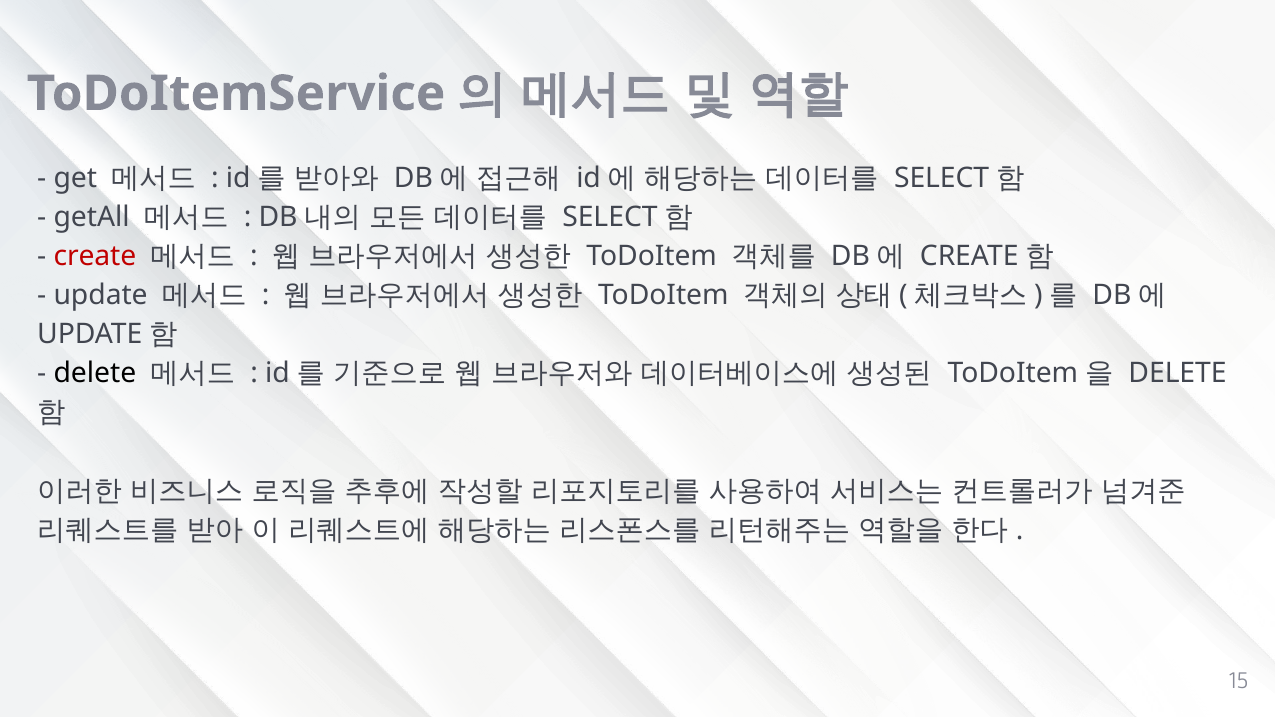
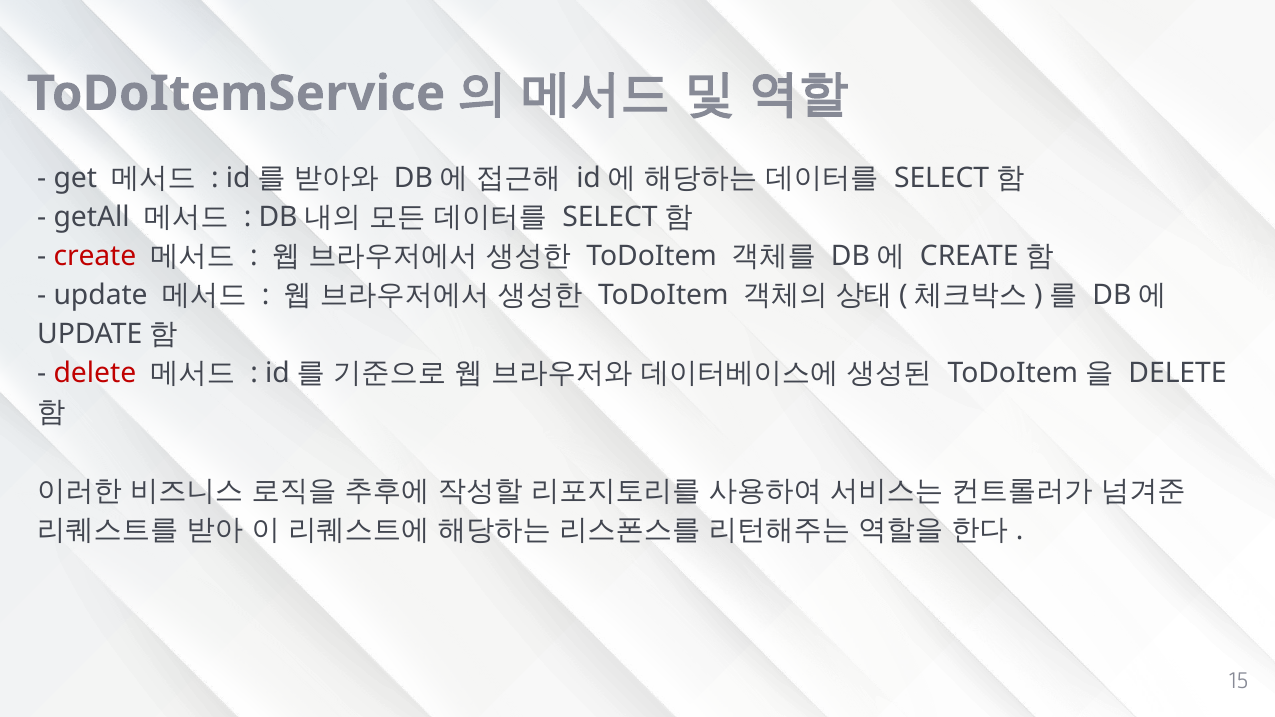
delete at (95, 374) colour: black -> red
